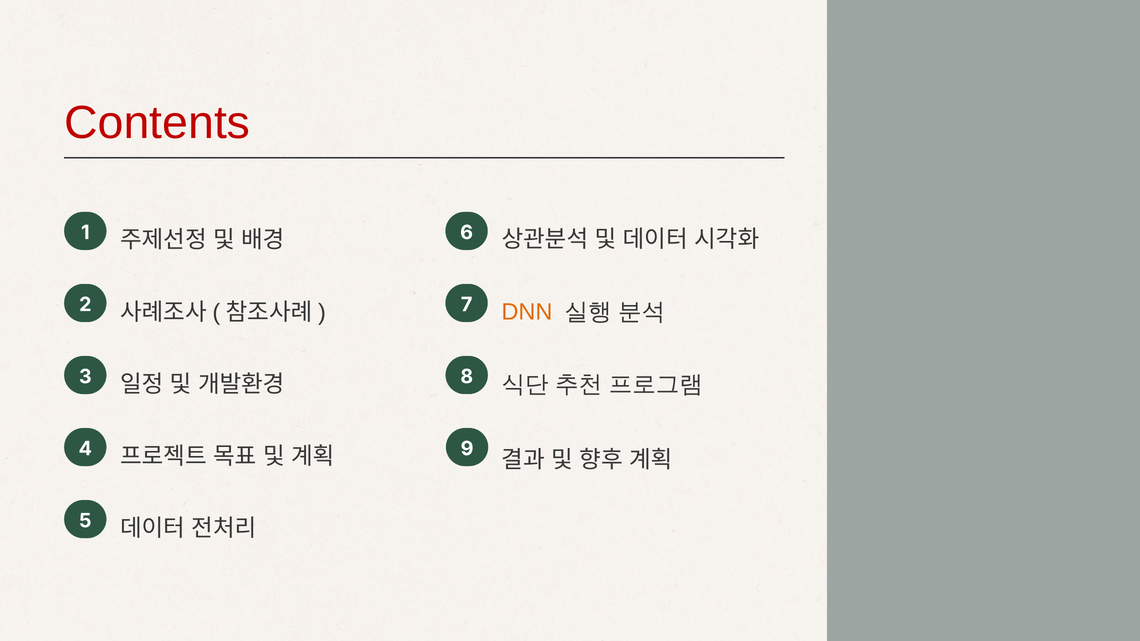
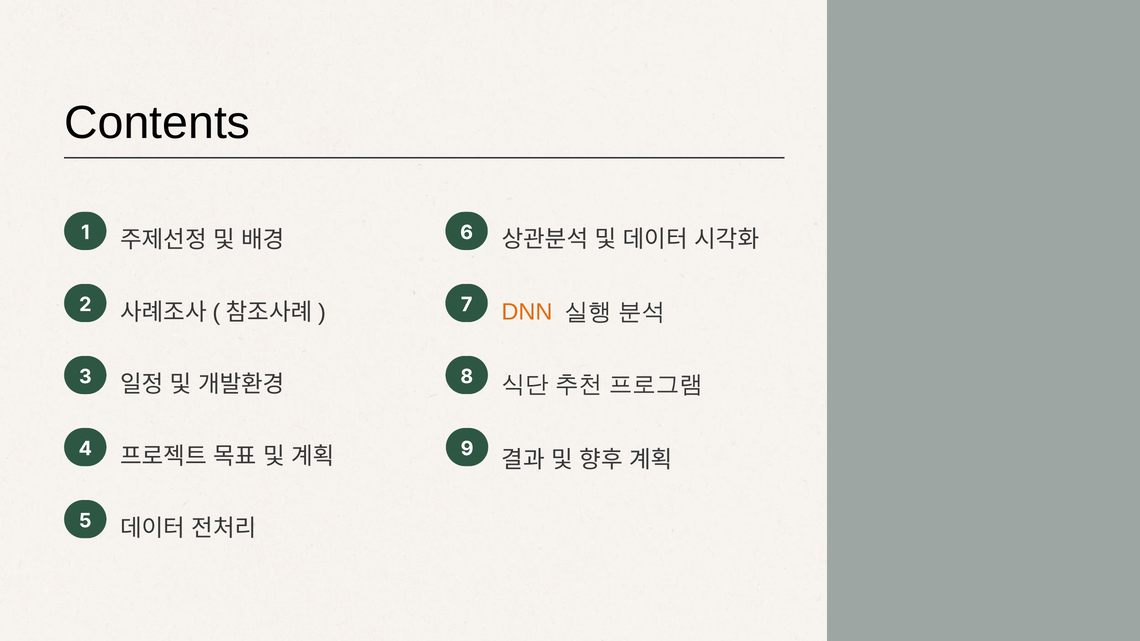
Contents colour: red -> black
